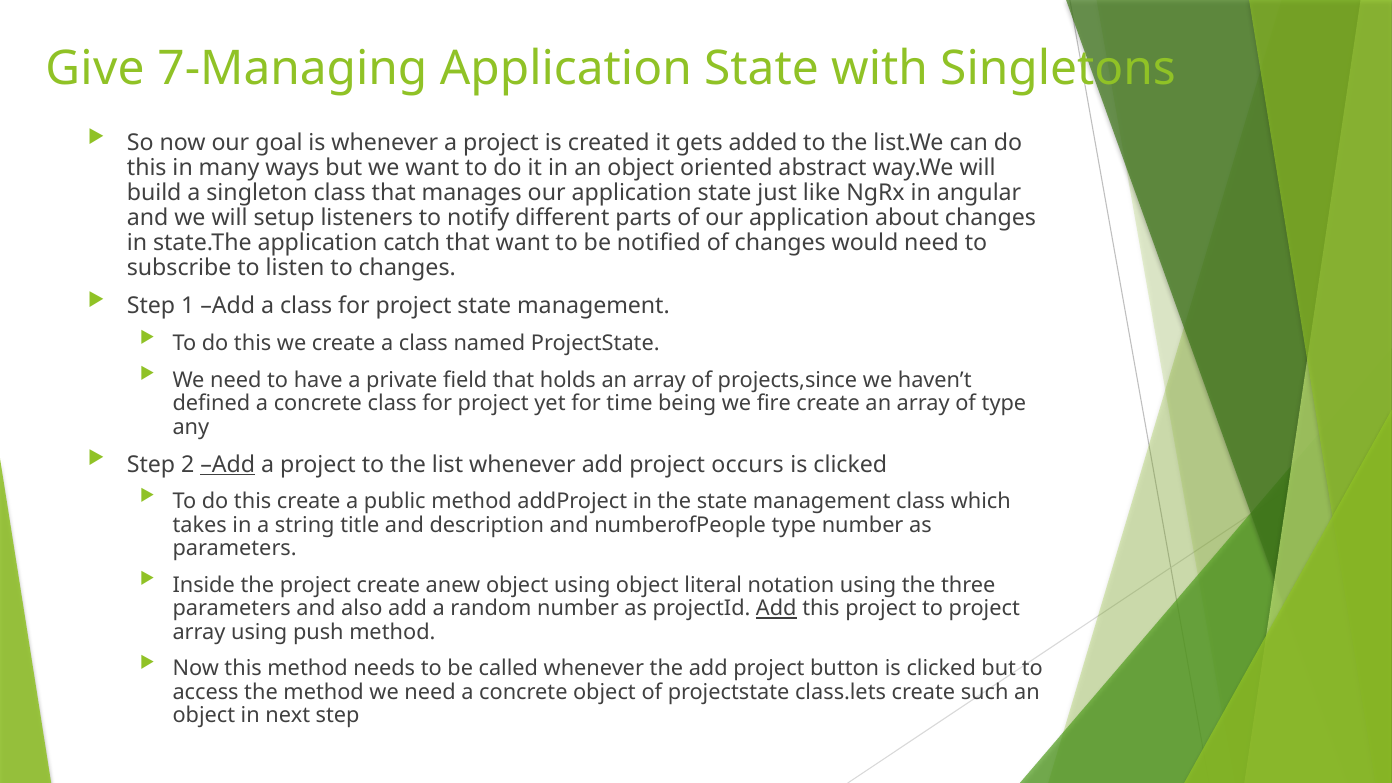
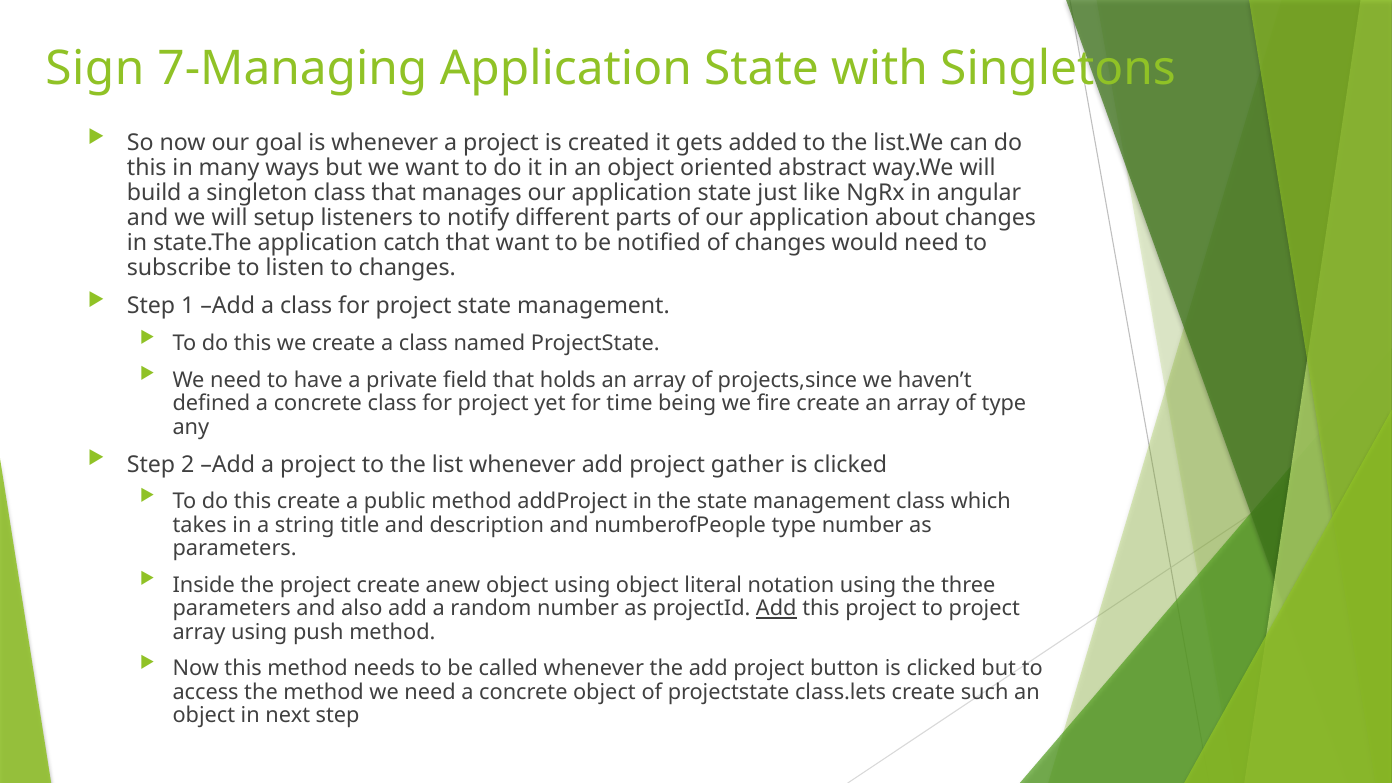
Give: Give -> Sign
Add at (228, 464) underline: present -> none
occurs: occurs -> gather
